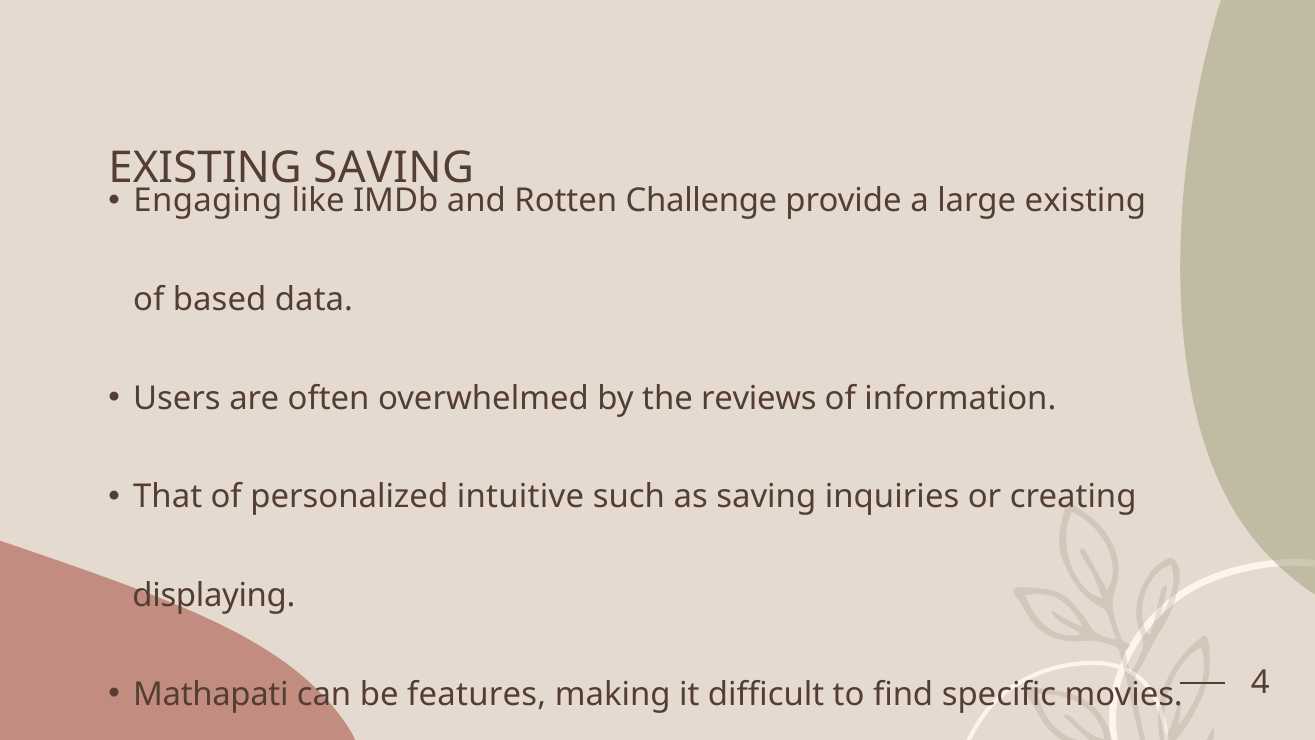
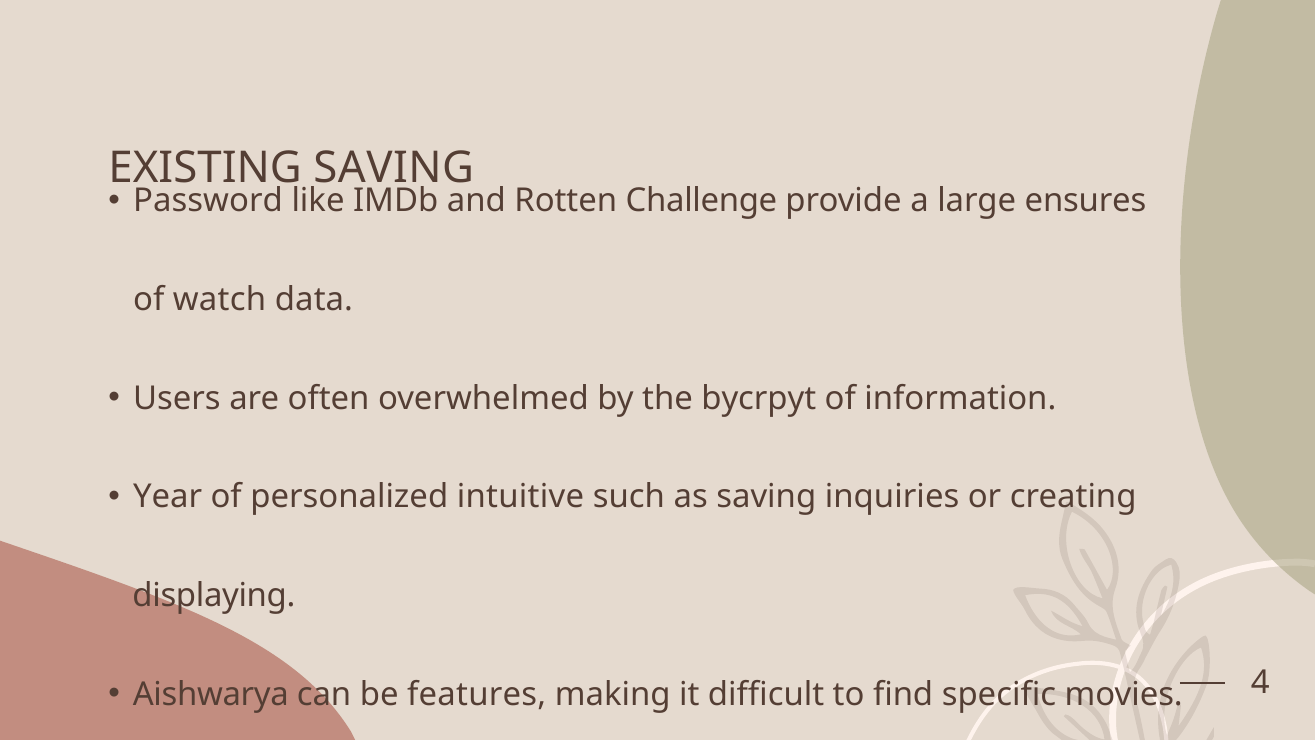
Engaging: Engaging -> Password
large existing: existing -> ensures
based: based -> watch
reviews: reviews -> bycrpyt
That: That -> Year
Mathapati: Mathapati -> Aishwarya
